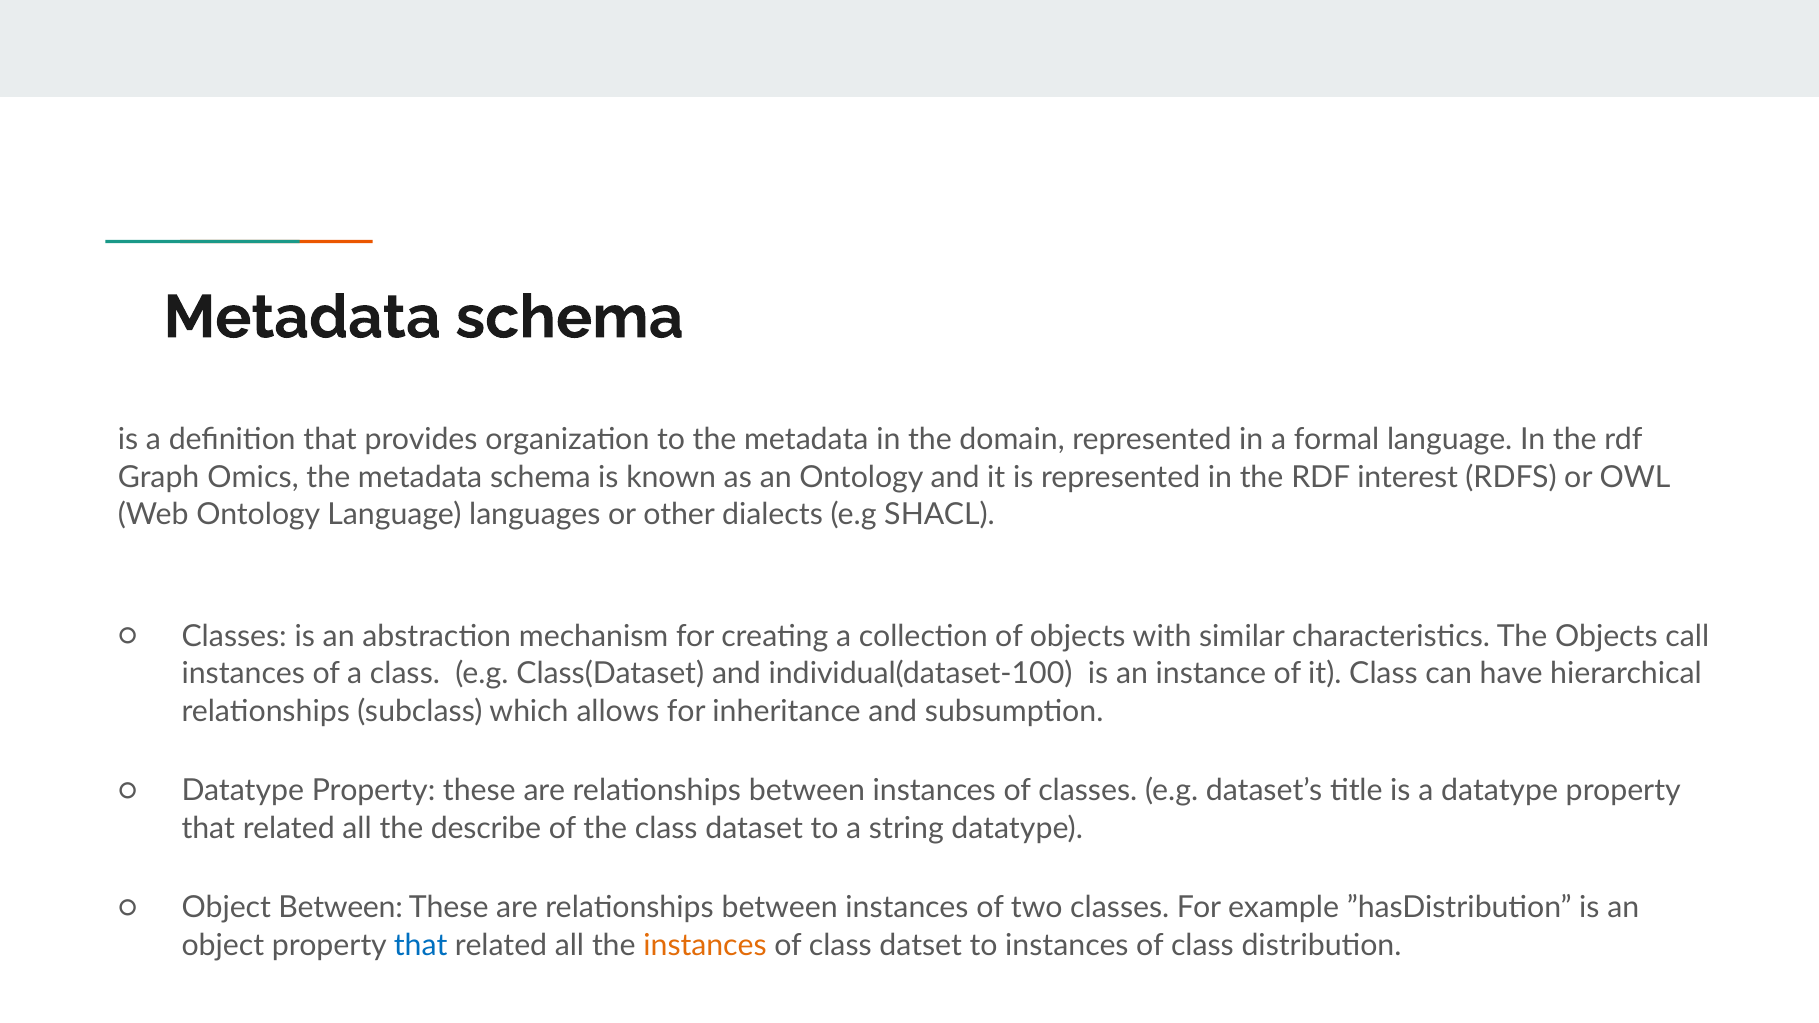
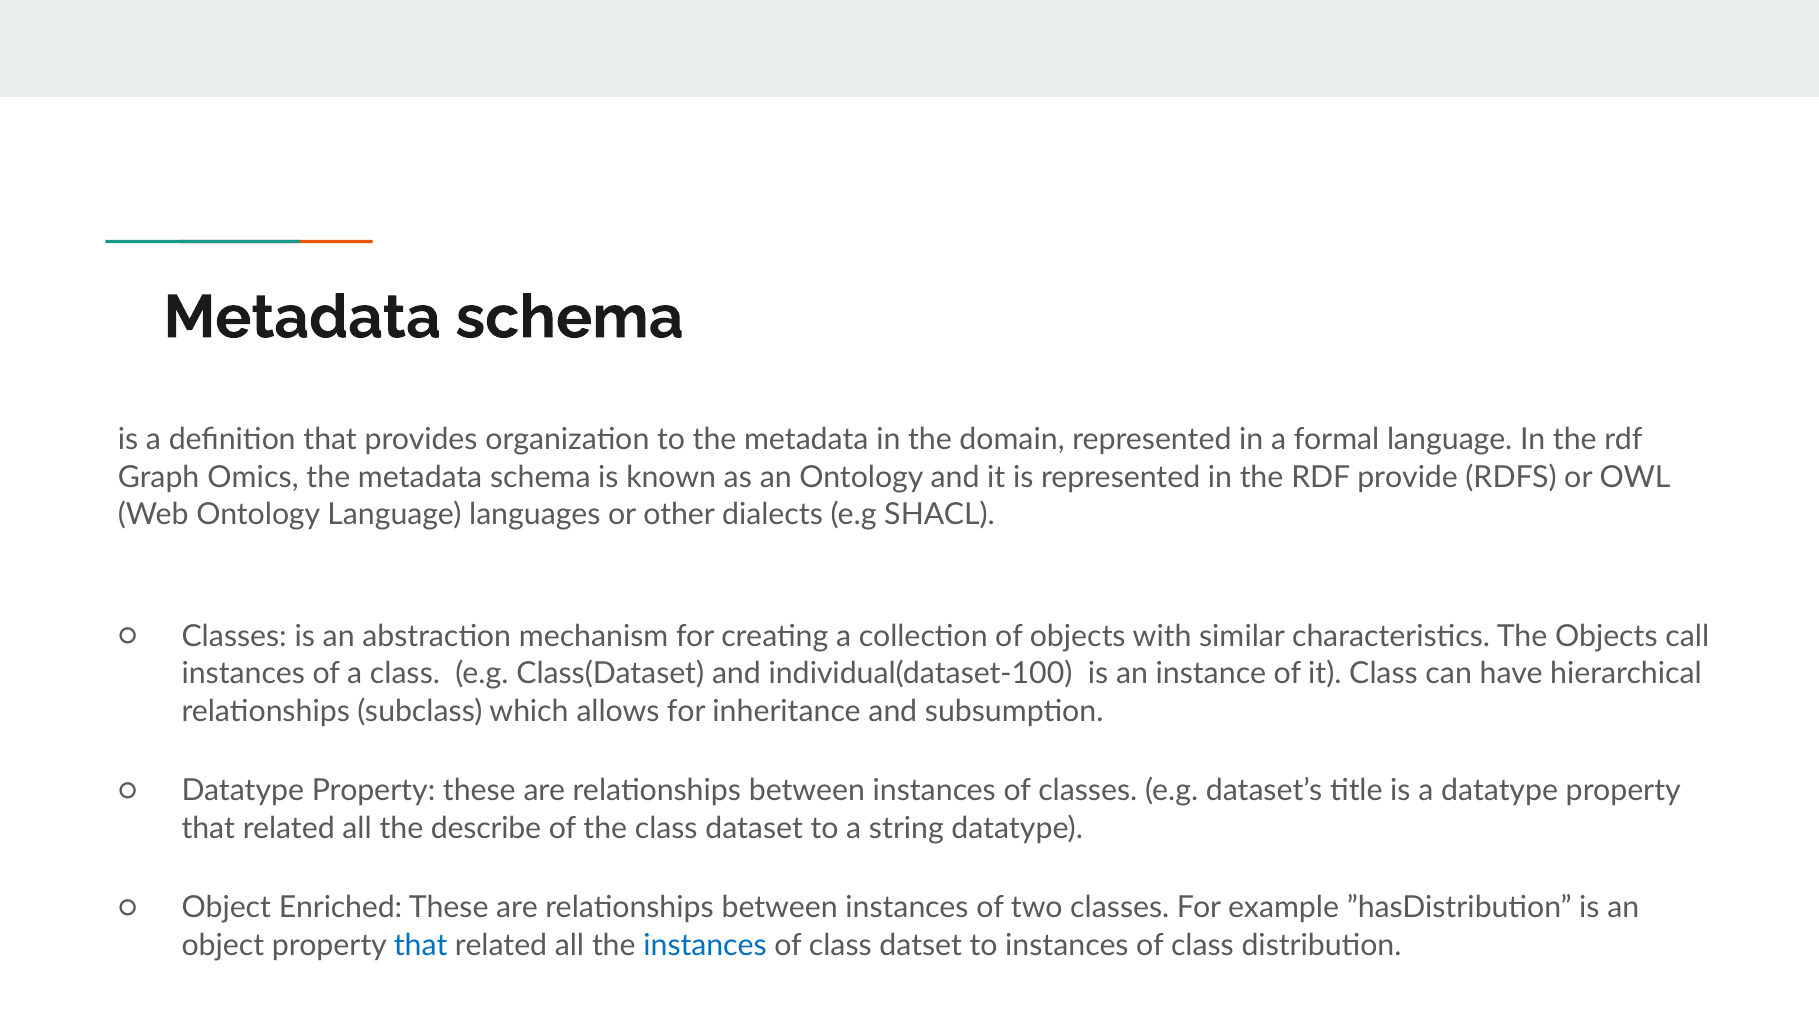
interest: interest -> provide
Object Between: Between -> Enriched
instances at (705, 945) colour: orange -> blue
